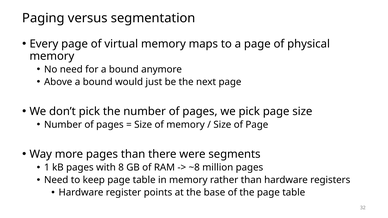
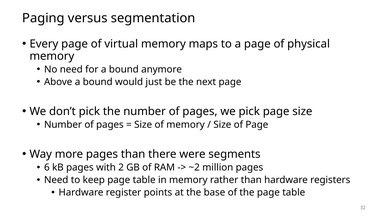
1: 1 -> 6
8: 8 -> 2
~8: ~8 -> ~2
